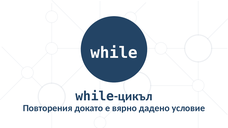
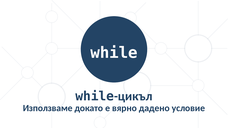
Повторения: Повторения -> Използваме
